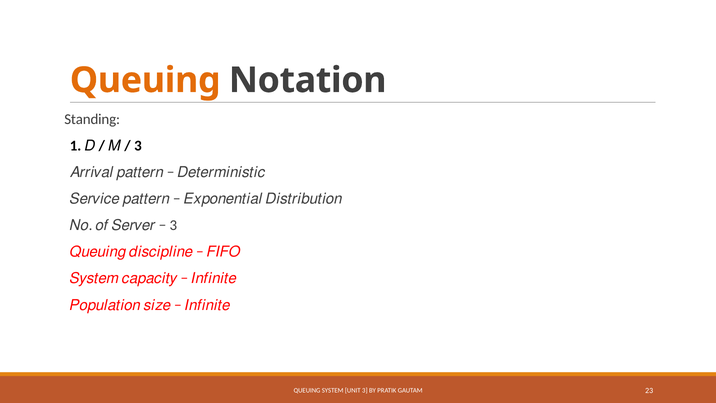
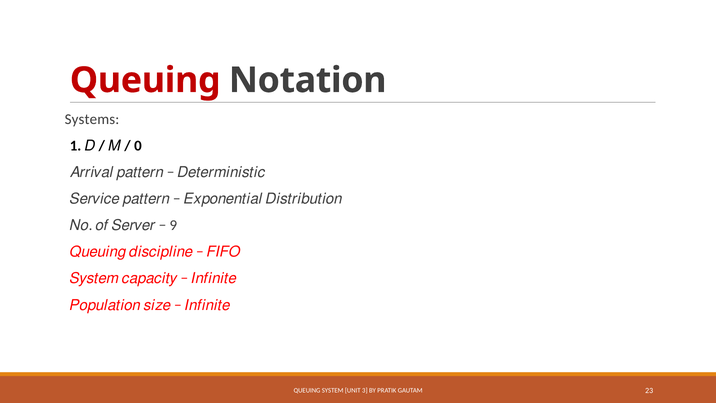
Queuing at (145, 80) colour: orange -> red
Standing: Standing -> Systems
3 at (138, 146): 3 -> 0
3 at (173, 225): 3 -> 9
